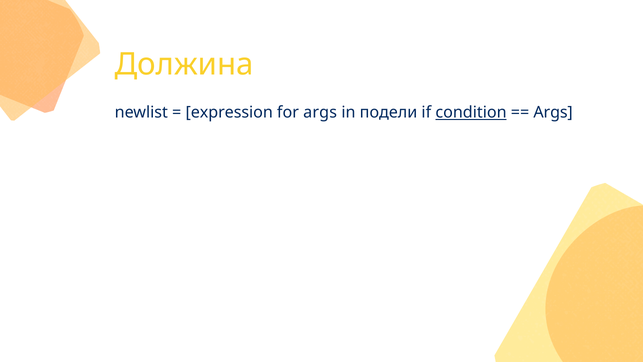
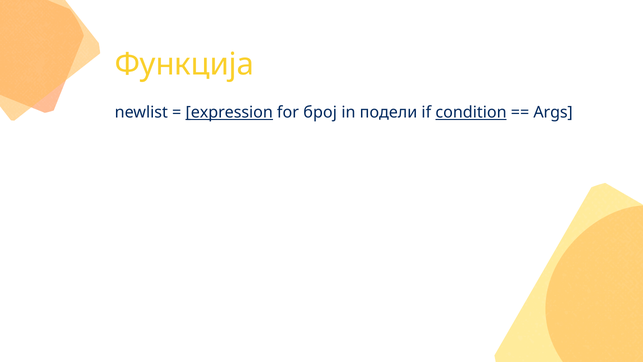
Должина: Должина -> Функција
expression underline: none -> present
for args: args -> број
